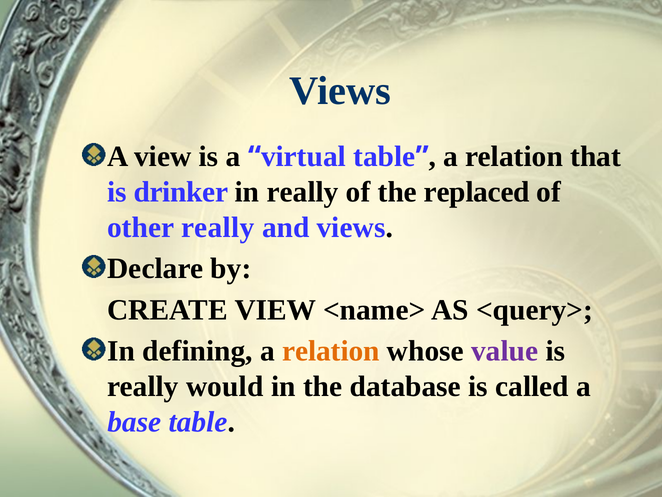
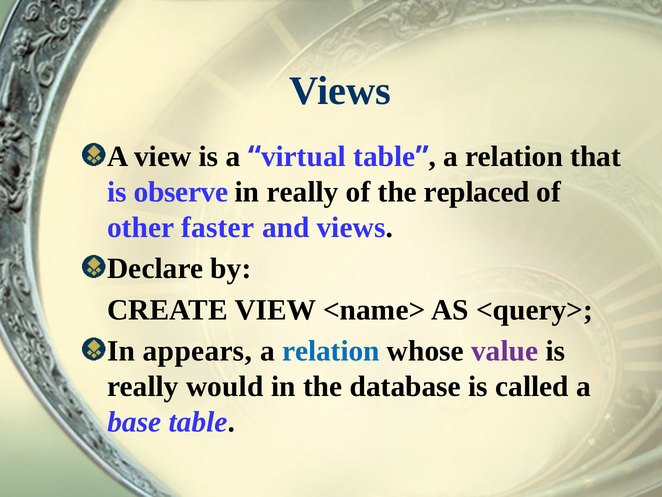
drinker: drinker -> observe
other really: really -> faster
defining: defining -> appears
relation at (331, 351) colour: orange -> blue
